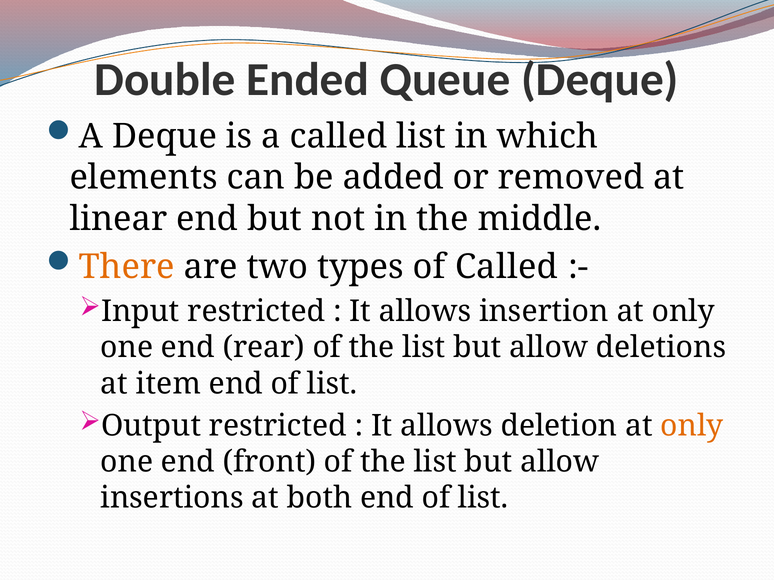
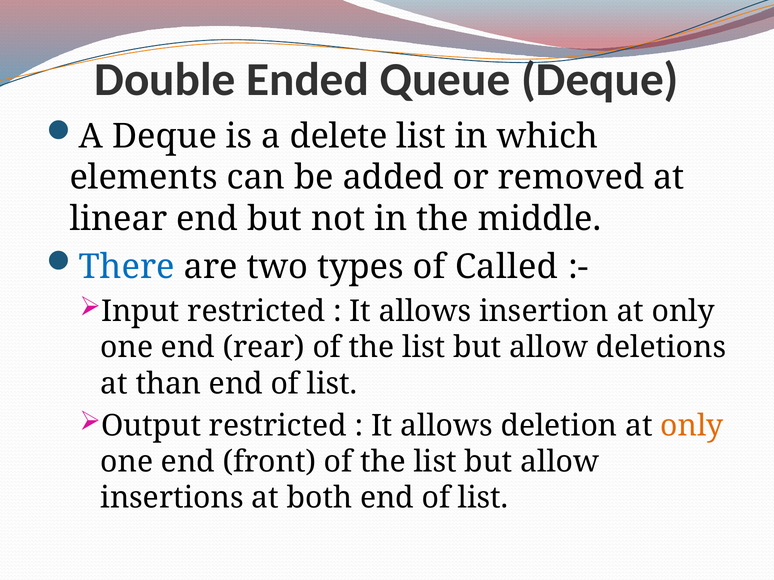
a called: called -> delete
There colour: orange -> blue
item: item -> than
